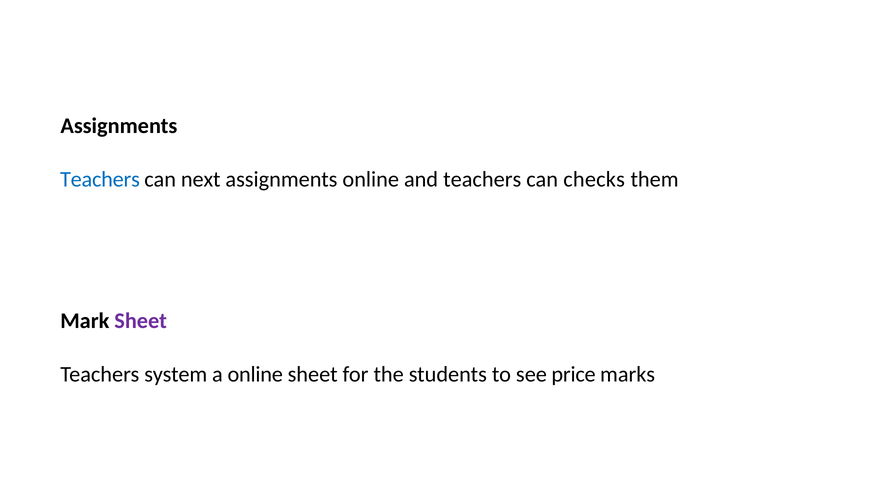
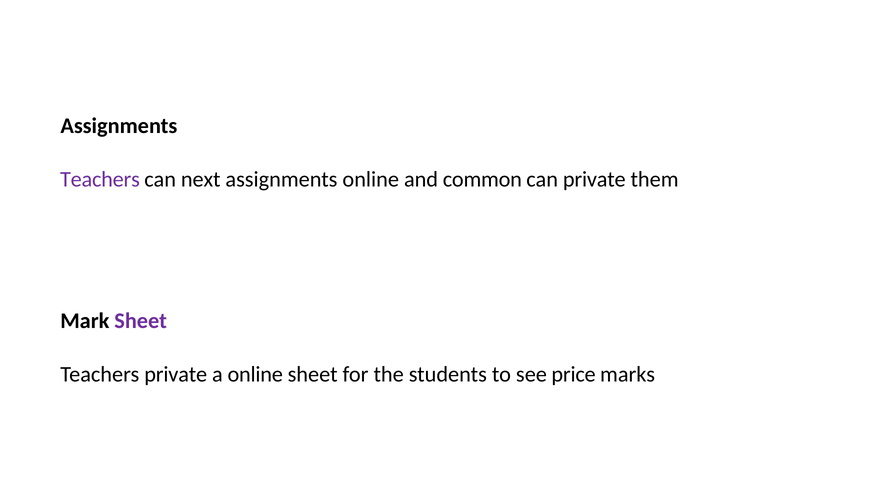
Teachers at (100, 179) colour: blue -> purple
and teachers: teachers -> common
can checks: checks -> private
Teachers system: system -> private
